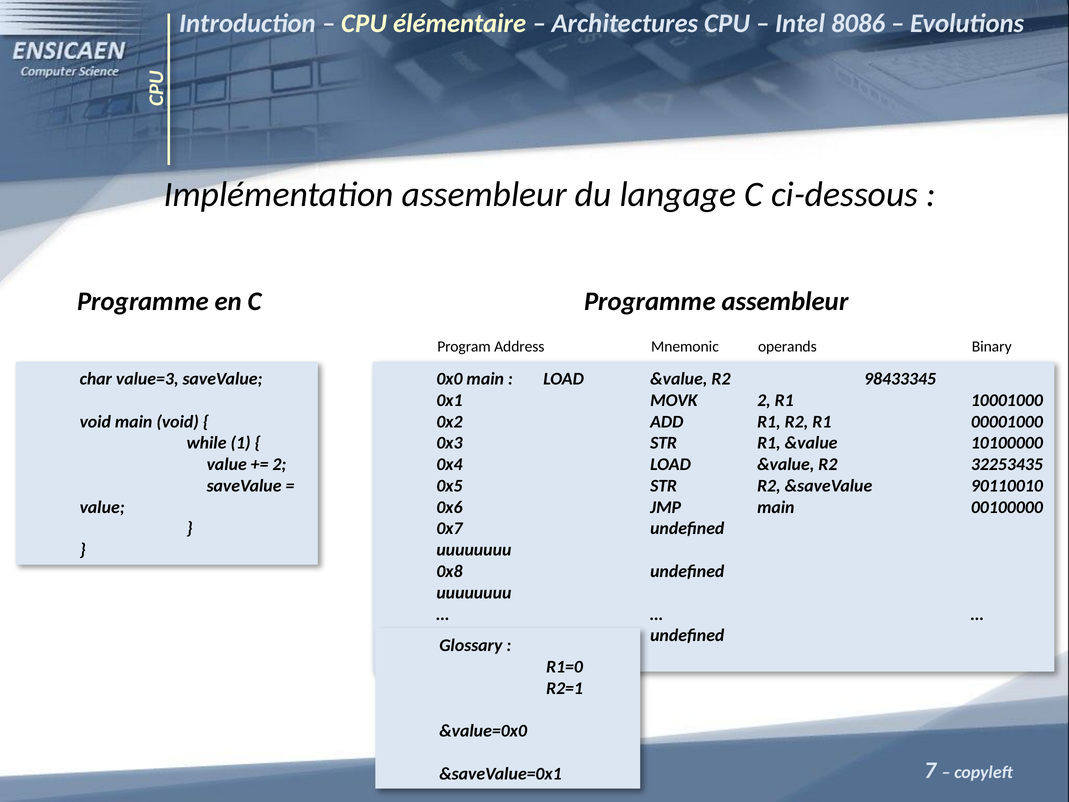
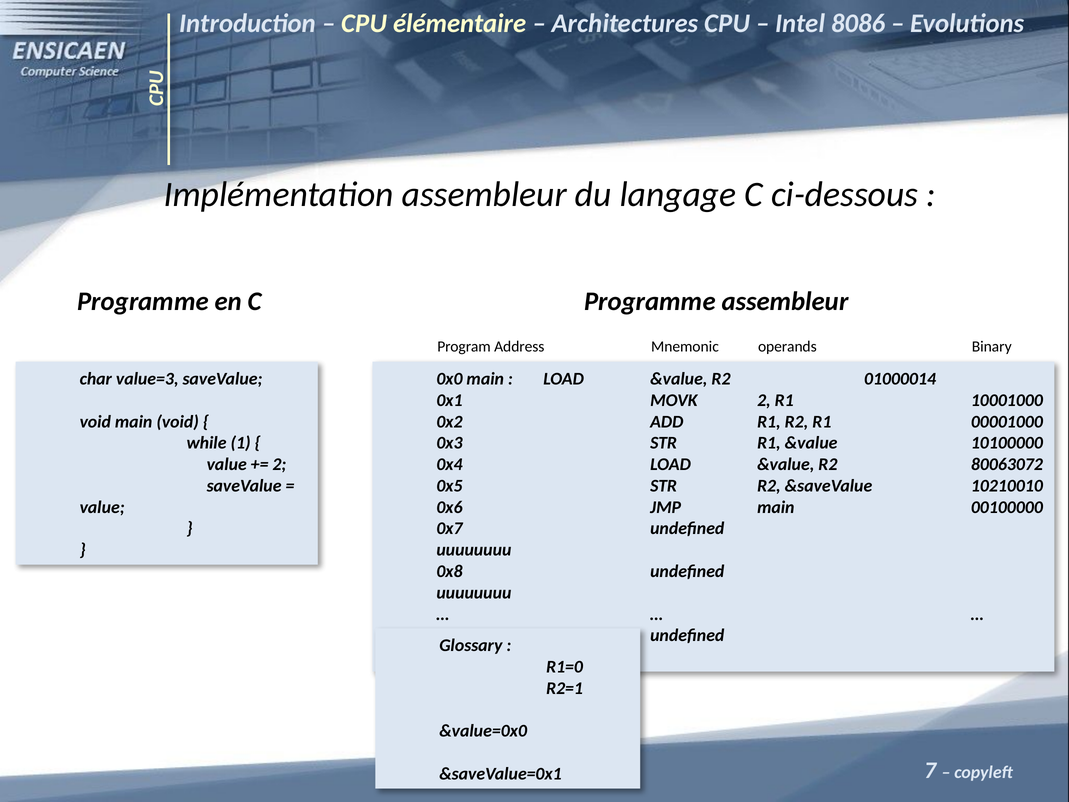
98433345: 98433345 -> 01000014
32253435: 32253435 -> 80063072
90110010: 90110010 -> 10210010
